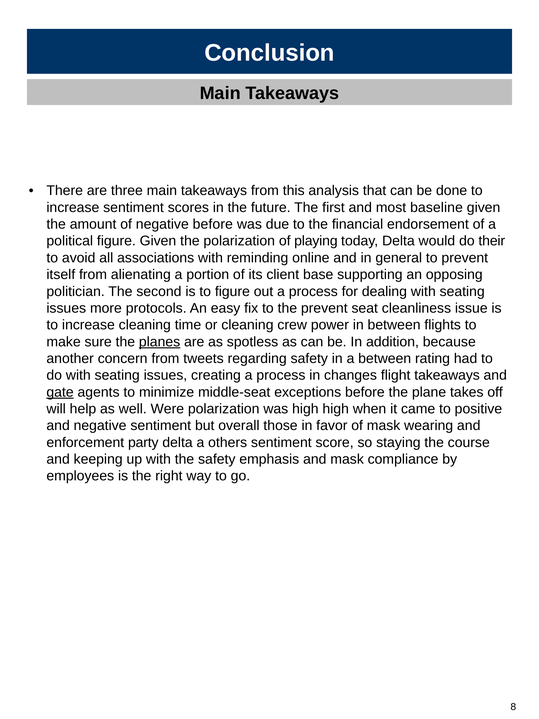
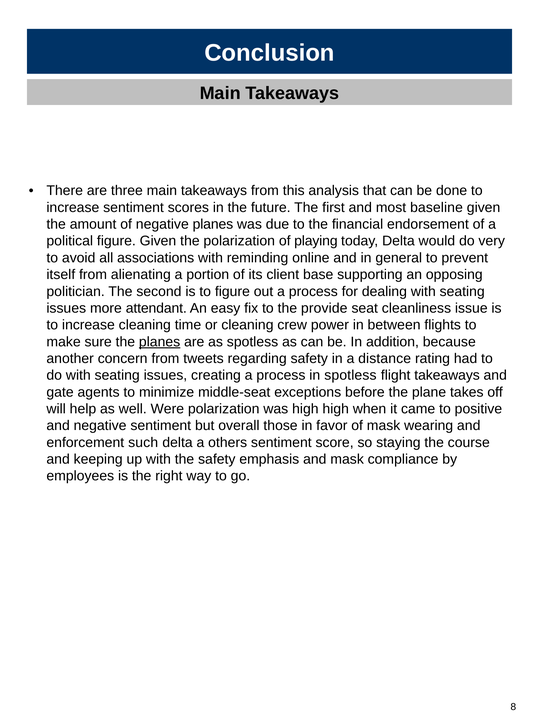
negative before: before -> planes
their: their -> very
protocols: protocols -> attendant
the prevent: prevent -> provide
a between: between -> distance
in changes: changes -> spotless
gate underline: present -> none
party: party -> such
